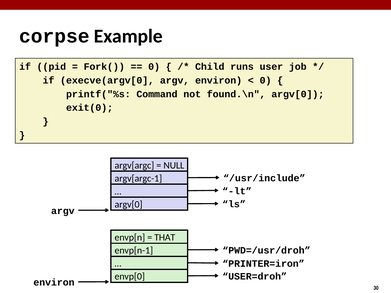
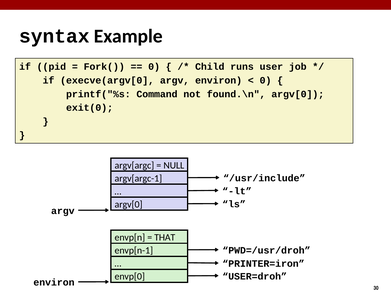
corpse: corpse -> syntax
